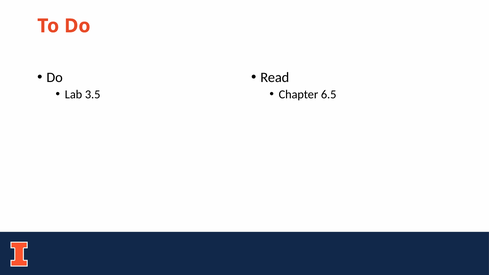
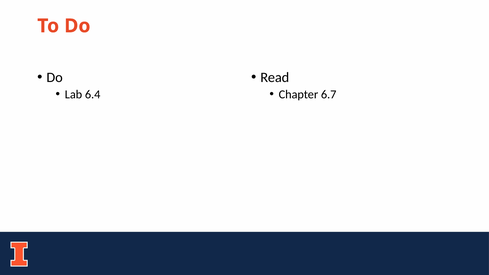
3.5: 3.5 -> 6.4
6.5: 6.5 -> 6.7
